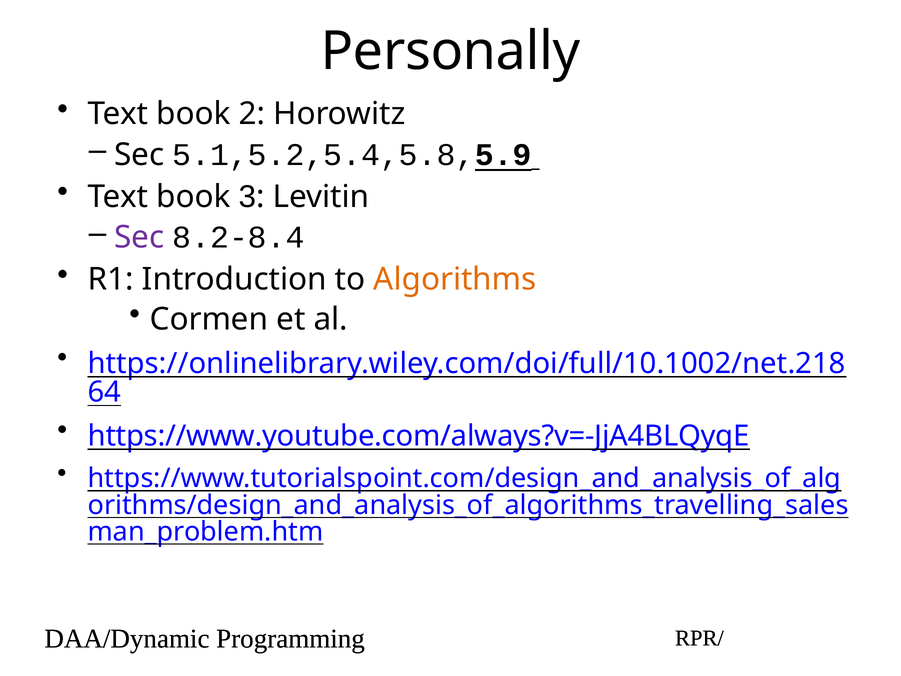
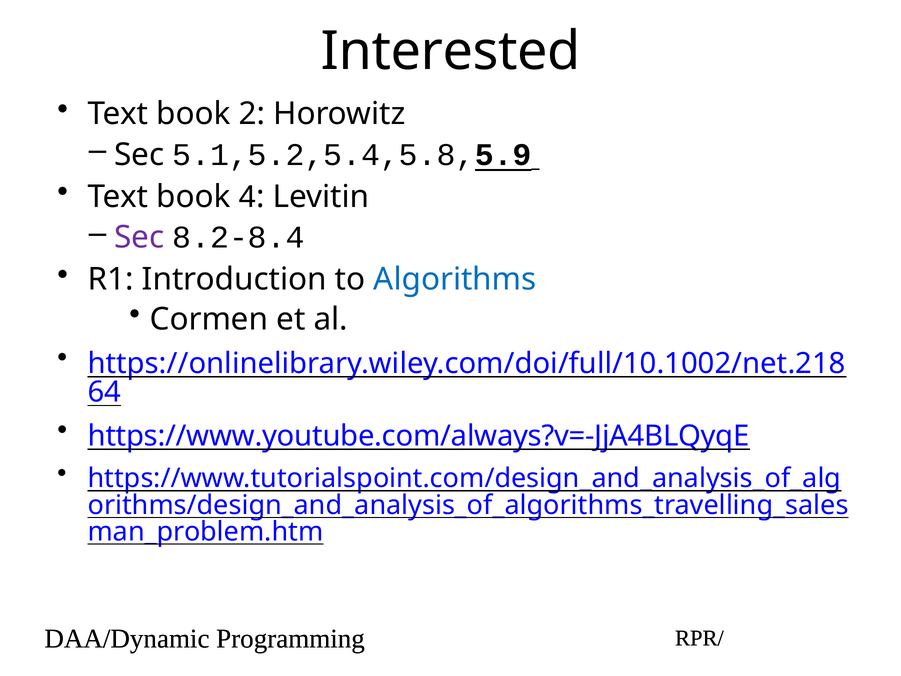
Personally: Personally -> Interested
3: 3 -> 4
Algorithms colour: orange -> blue
